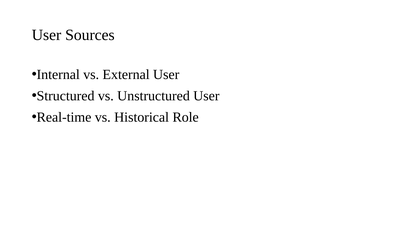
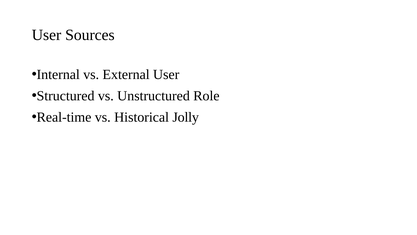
Unstructured User: User -> Role
Role: Role -> Jolly
